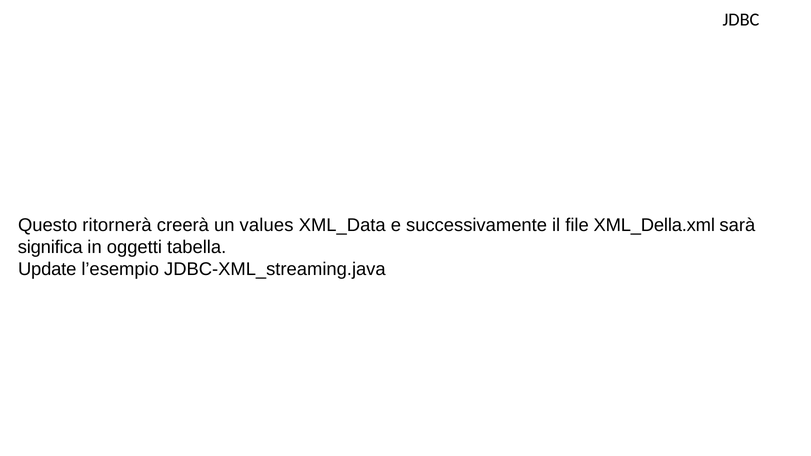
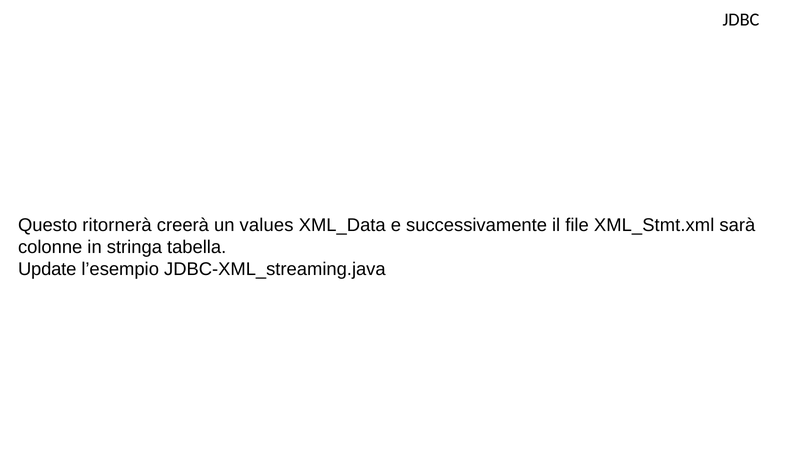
XML_Della.xml: XML_Della.xml -> XML_Stmt.xml
significa: significa -> colonne
oggetti: oggetti -> stringa
